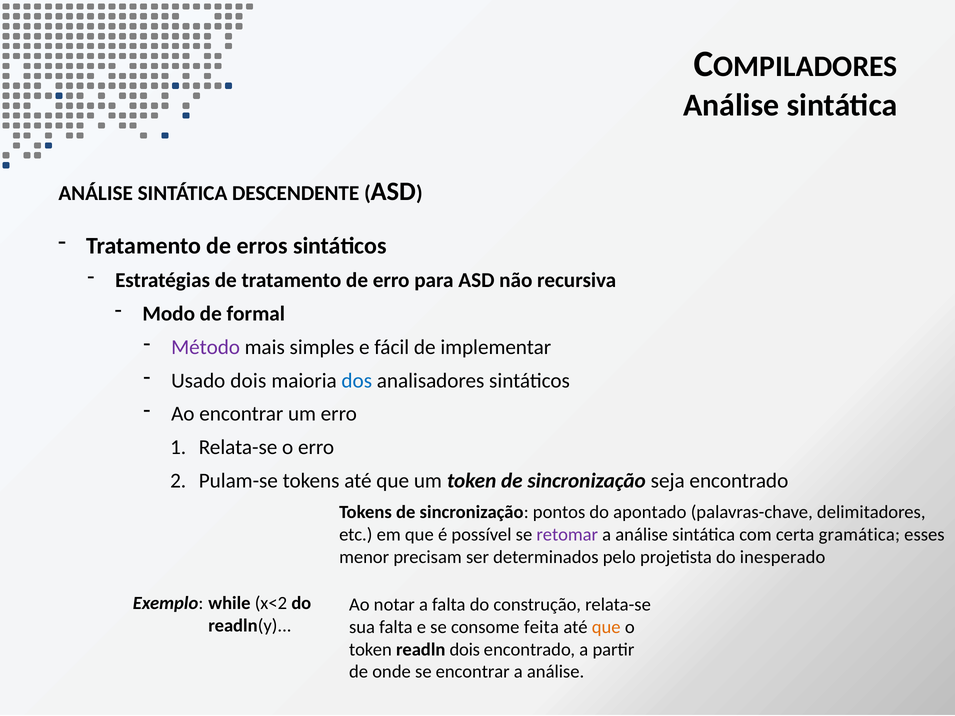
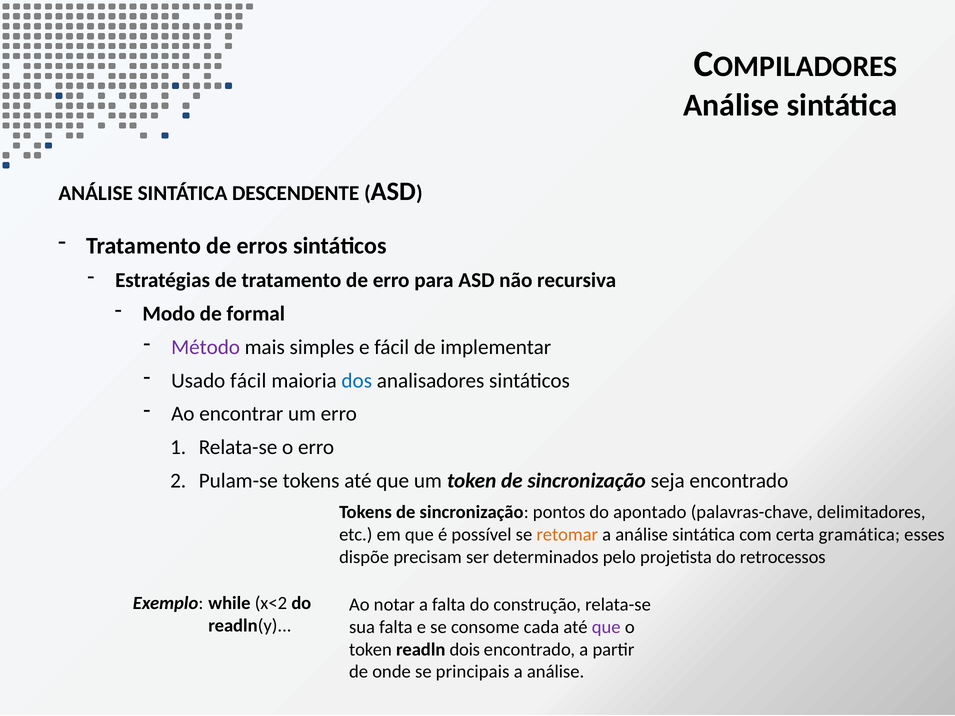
Usado dois: dois -> fácil
retomar colour: purple -> orange
menor: menor -> dispõe
inesperado: inesperado -> retrocessos
feita: feita -> cada
que at (606, 627) colour: orange -> purple
se encontrar: encontrar -> principais
